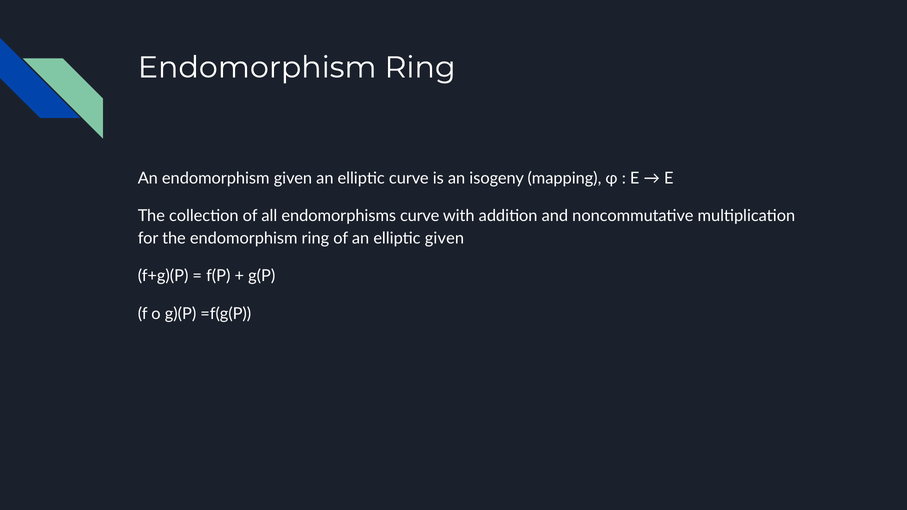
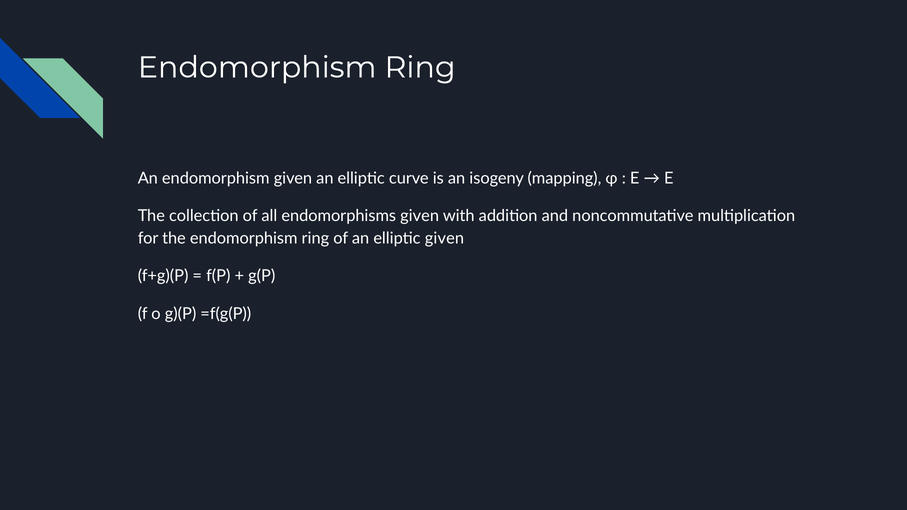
endomorphisms curve: curve -> given
